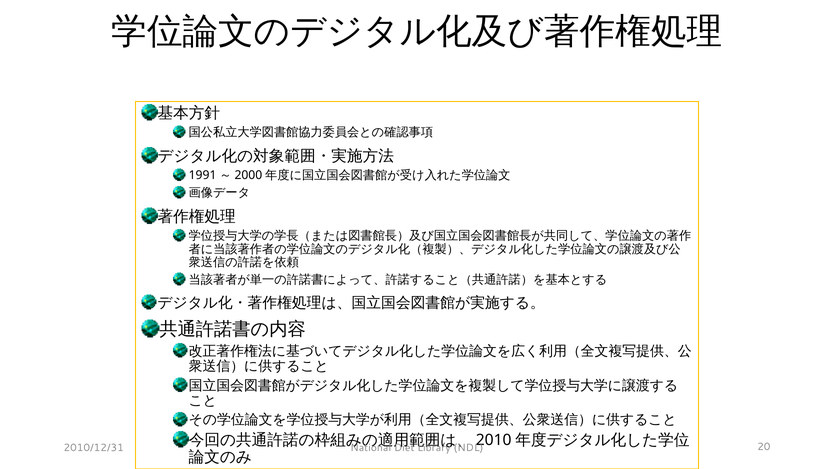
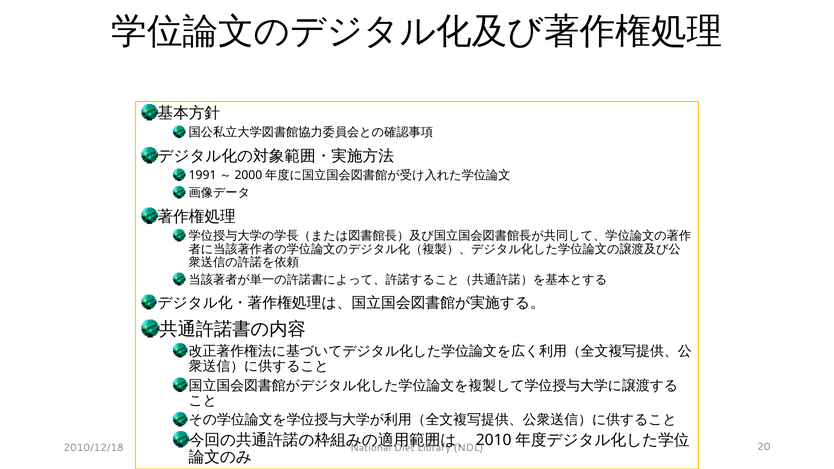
2010/12/31: 2010/12/31 -> 2010/12/18
